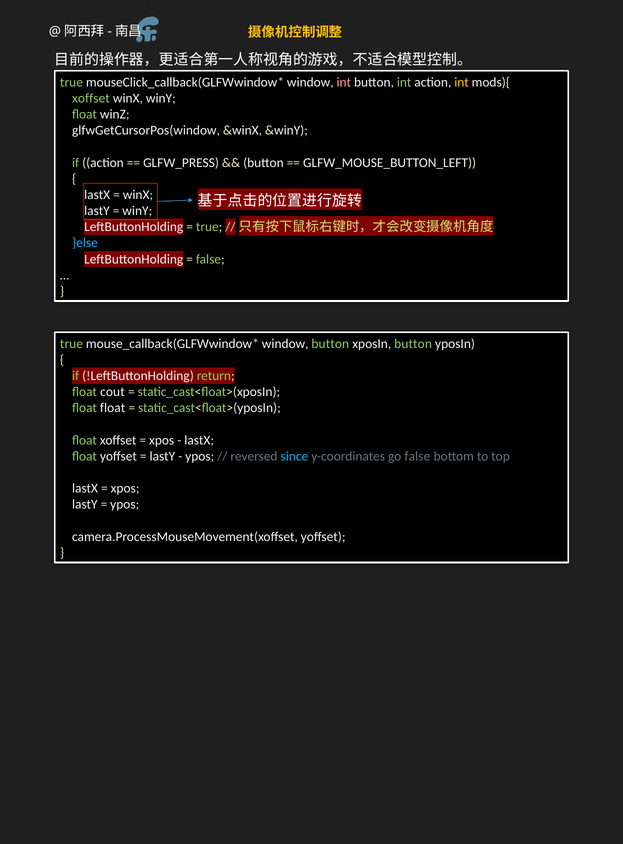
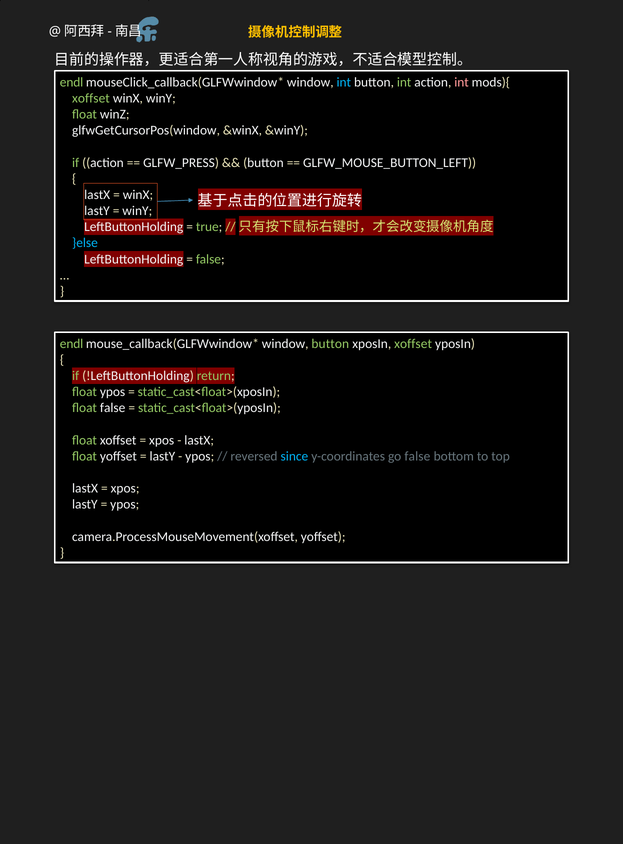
true at (71, 82): true -> endl
int at (344, 82) colour: pink -> light blue
int at (462, 82) colour: yellow -> pink
true at (71, 344): true -> endl
xposIn button: button -> xoffset
float cout: cout -> ypos
float float: float -> false
